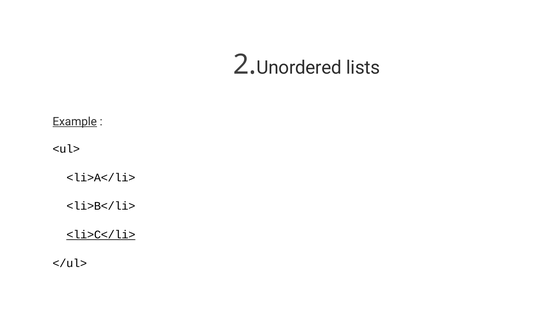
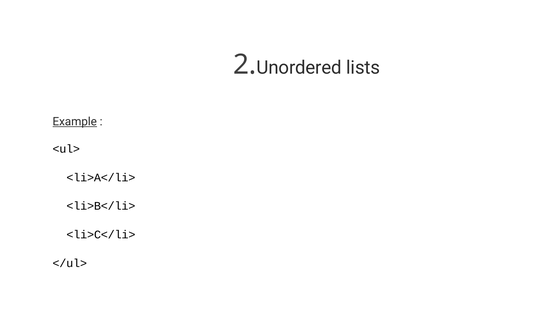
<li>C</li> underline: present -> none
